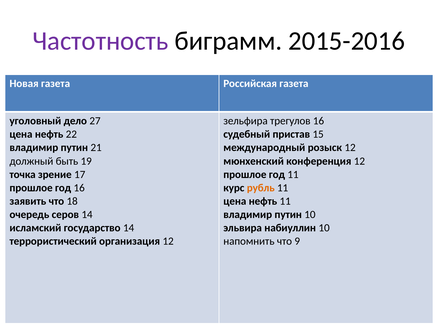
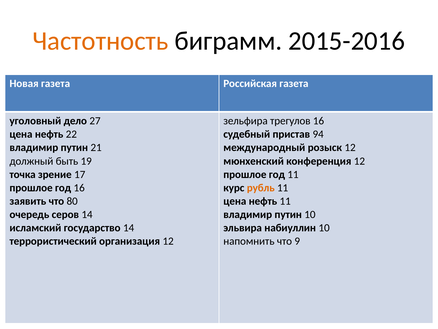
Частотность colour: purple -> orange
15: 15 -> 94
18: 18 -> 80
